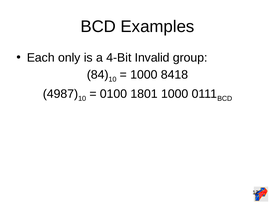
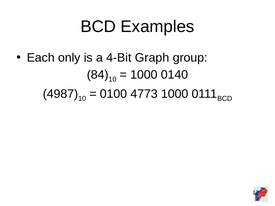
Invalid: Invalid -> Graph
8418: 8418 -> 0140
1801: 1801 -> 4773
